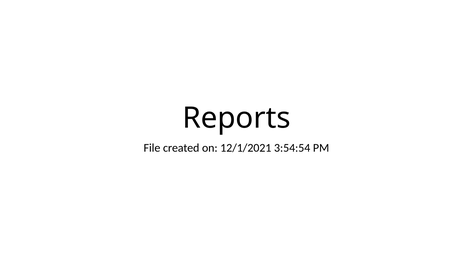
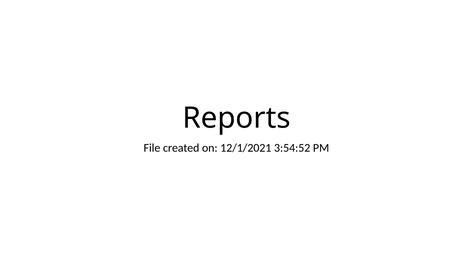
3:54:54: 3:54:54 -> 3:54:52
